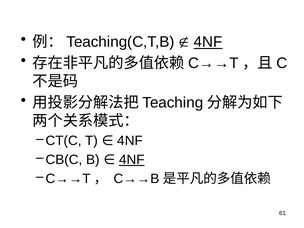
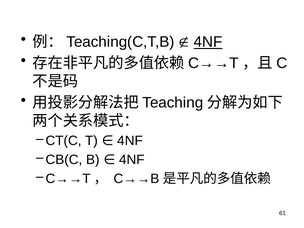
4NF at (132, 160) underline: present -> none
